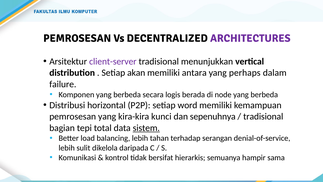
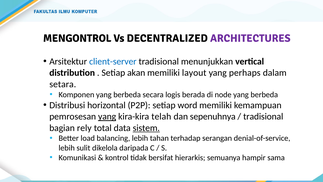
PEMROSESAN at (77, 38): PEMROSESAN -> MENGONTROL
client-server colour: purple -> blue
antara: antara -> layout
failure: failure -> setara
yang at (107, 116) underline: none -> present
kunci: kunci -> telah
tepi: tepi -> rely
